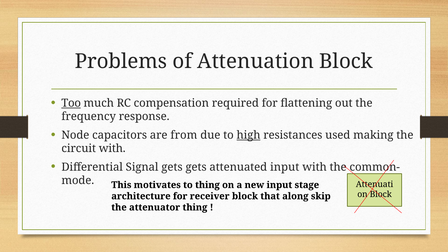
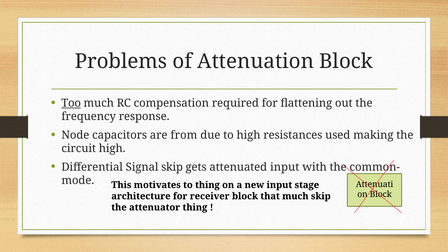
high at (249, 135) underline: present -> none
circuit with: with -> high
Signal gets: gets -> skip
that along: along -> much
